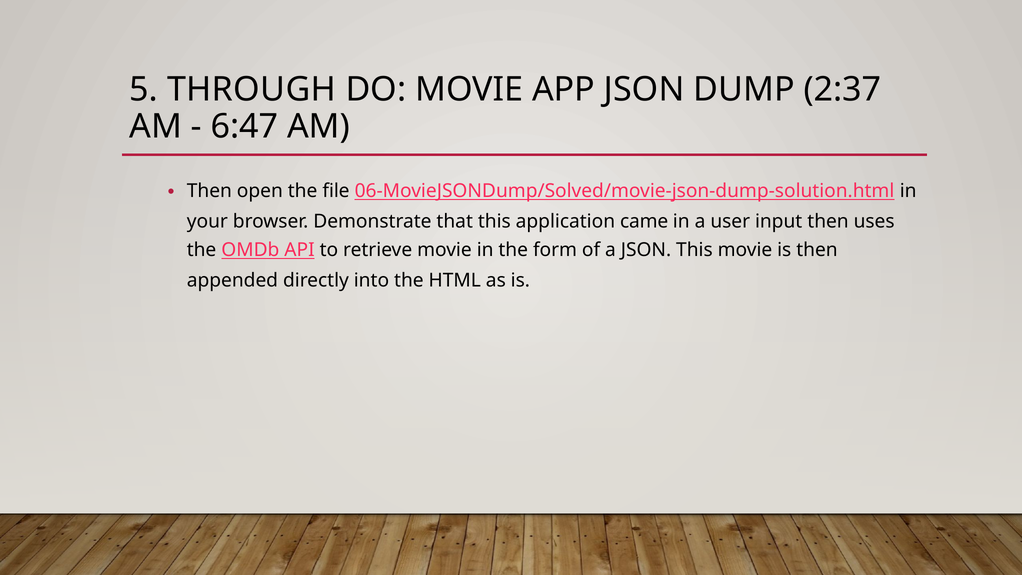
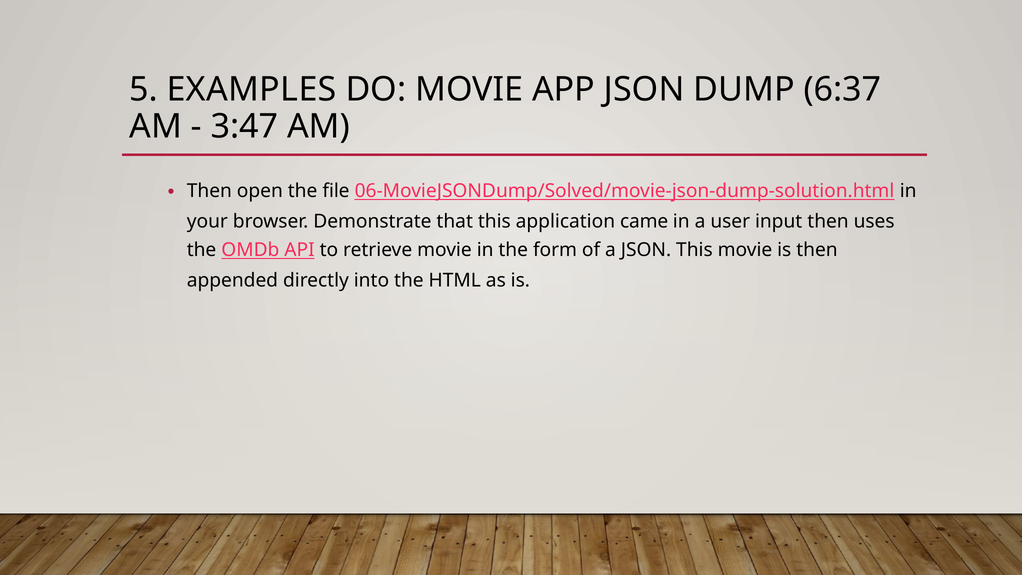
THROUGH: THROUGH -> EXAMPLES
2:37: 2:37 -> 6:37
6:47: 6:47 -> 3:47
